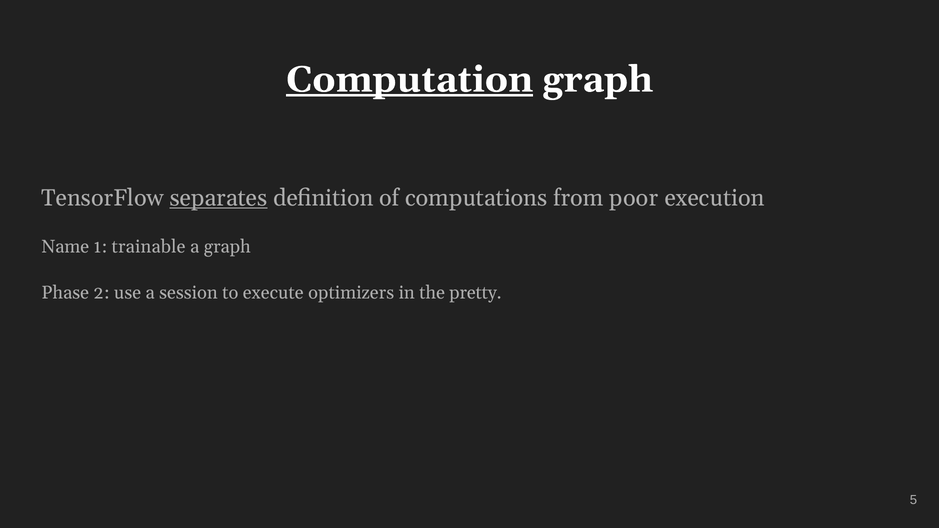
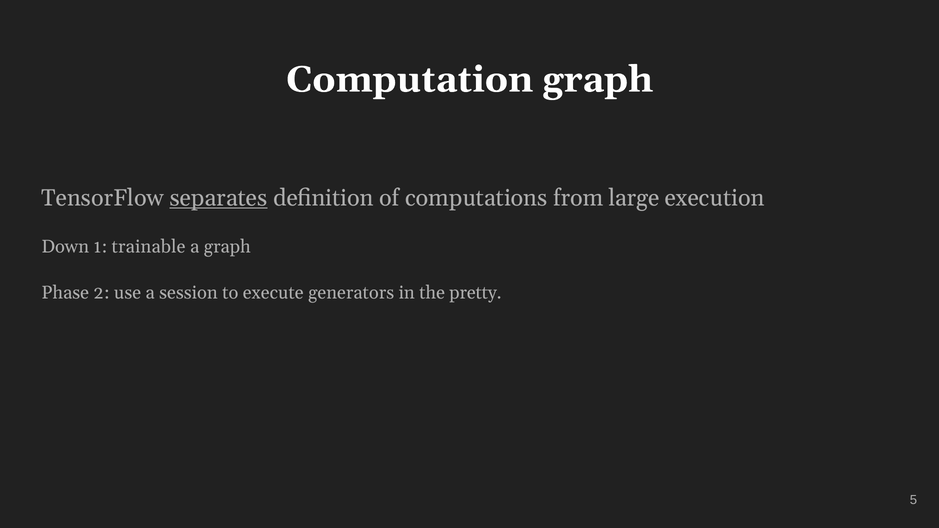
Computation underline: present -> none
poor: poor -> large
Name: Name -> Down
optimizers: optimizers -> generators
